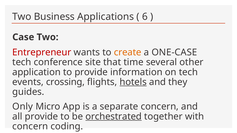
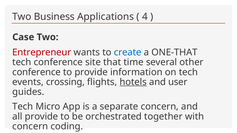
6: 6 -> 4
create colour: orange -> blue
ONE-CASE: ONE-CASE -> ONE-THAT
application at (36, 72): application -> conference
they: they -> user
Only at (23, 107): Only -> Tech
orchestrated underline: present -> none
